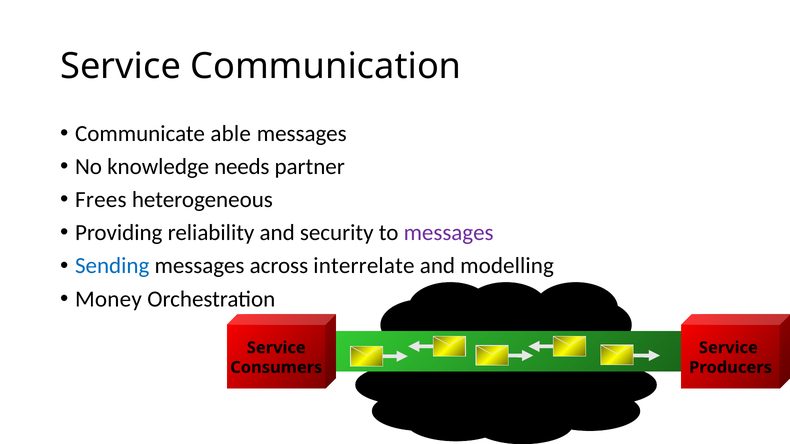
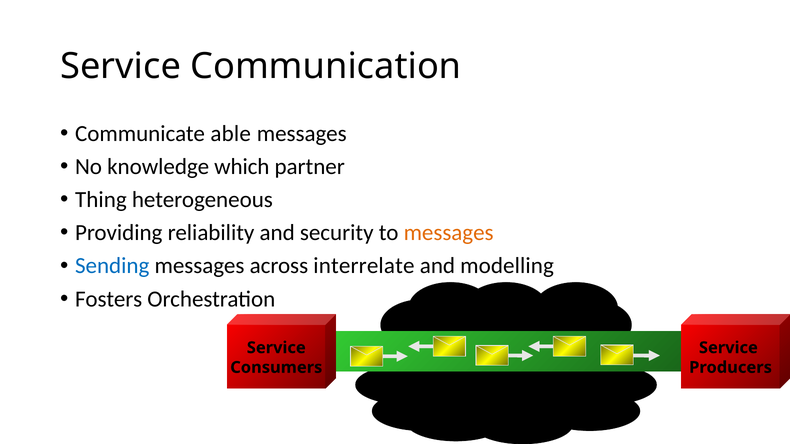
needs: needs -> which
Frees: Frees -> Thing
messages at (449, 233) colour: purple -> orange
Money: Money -> Fosters
